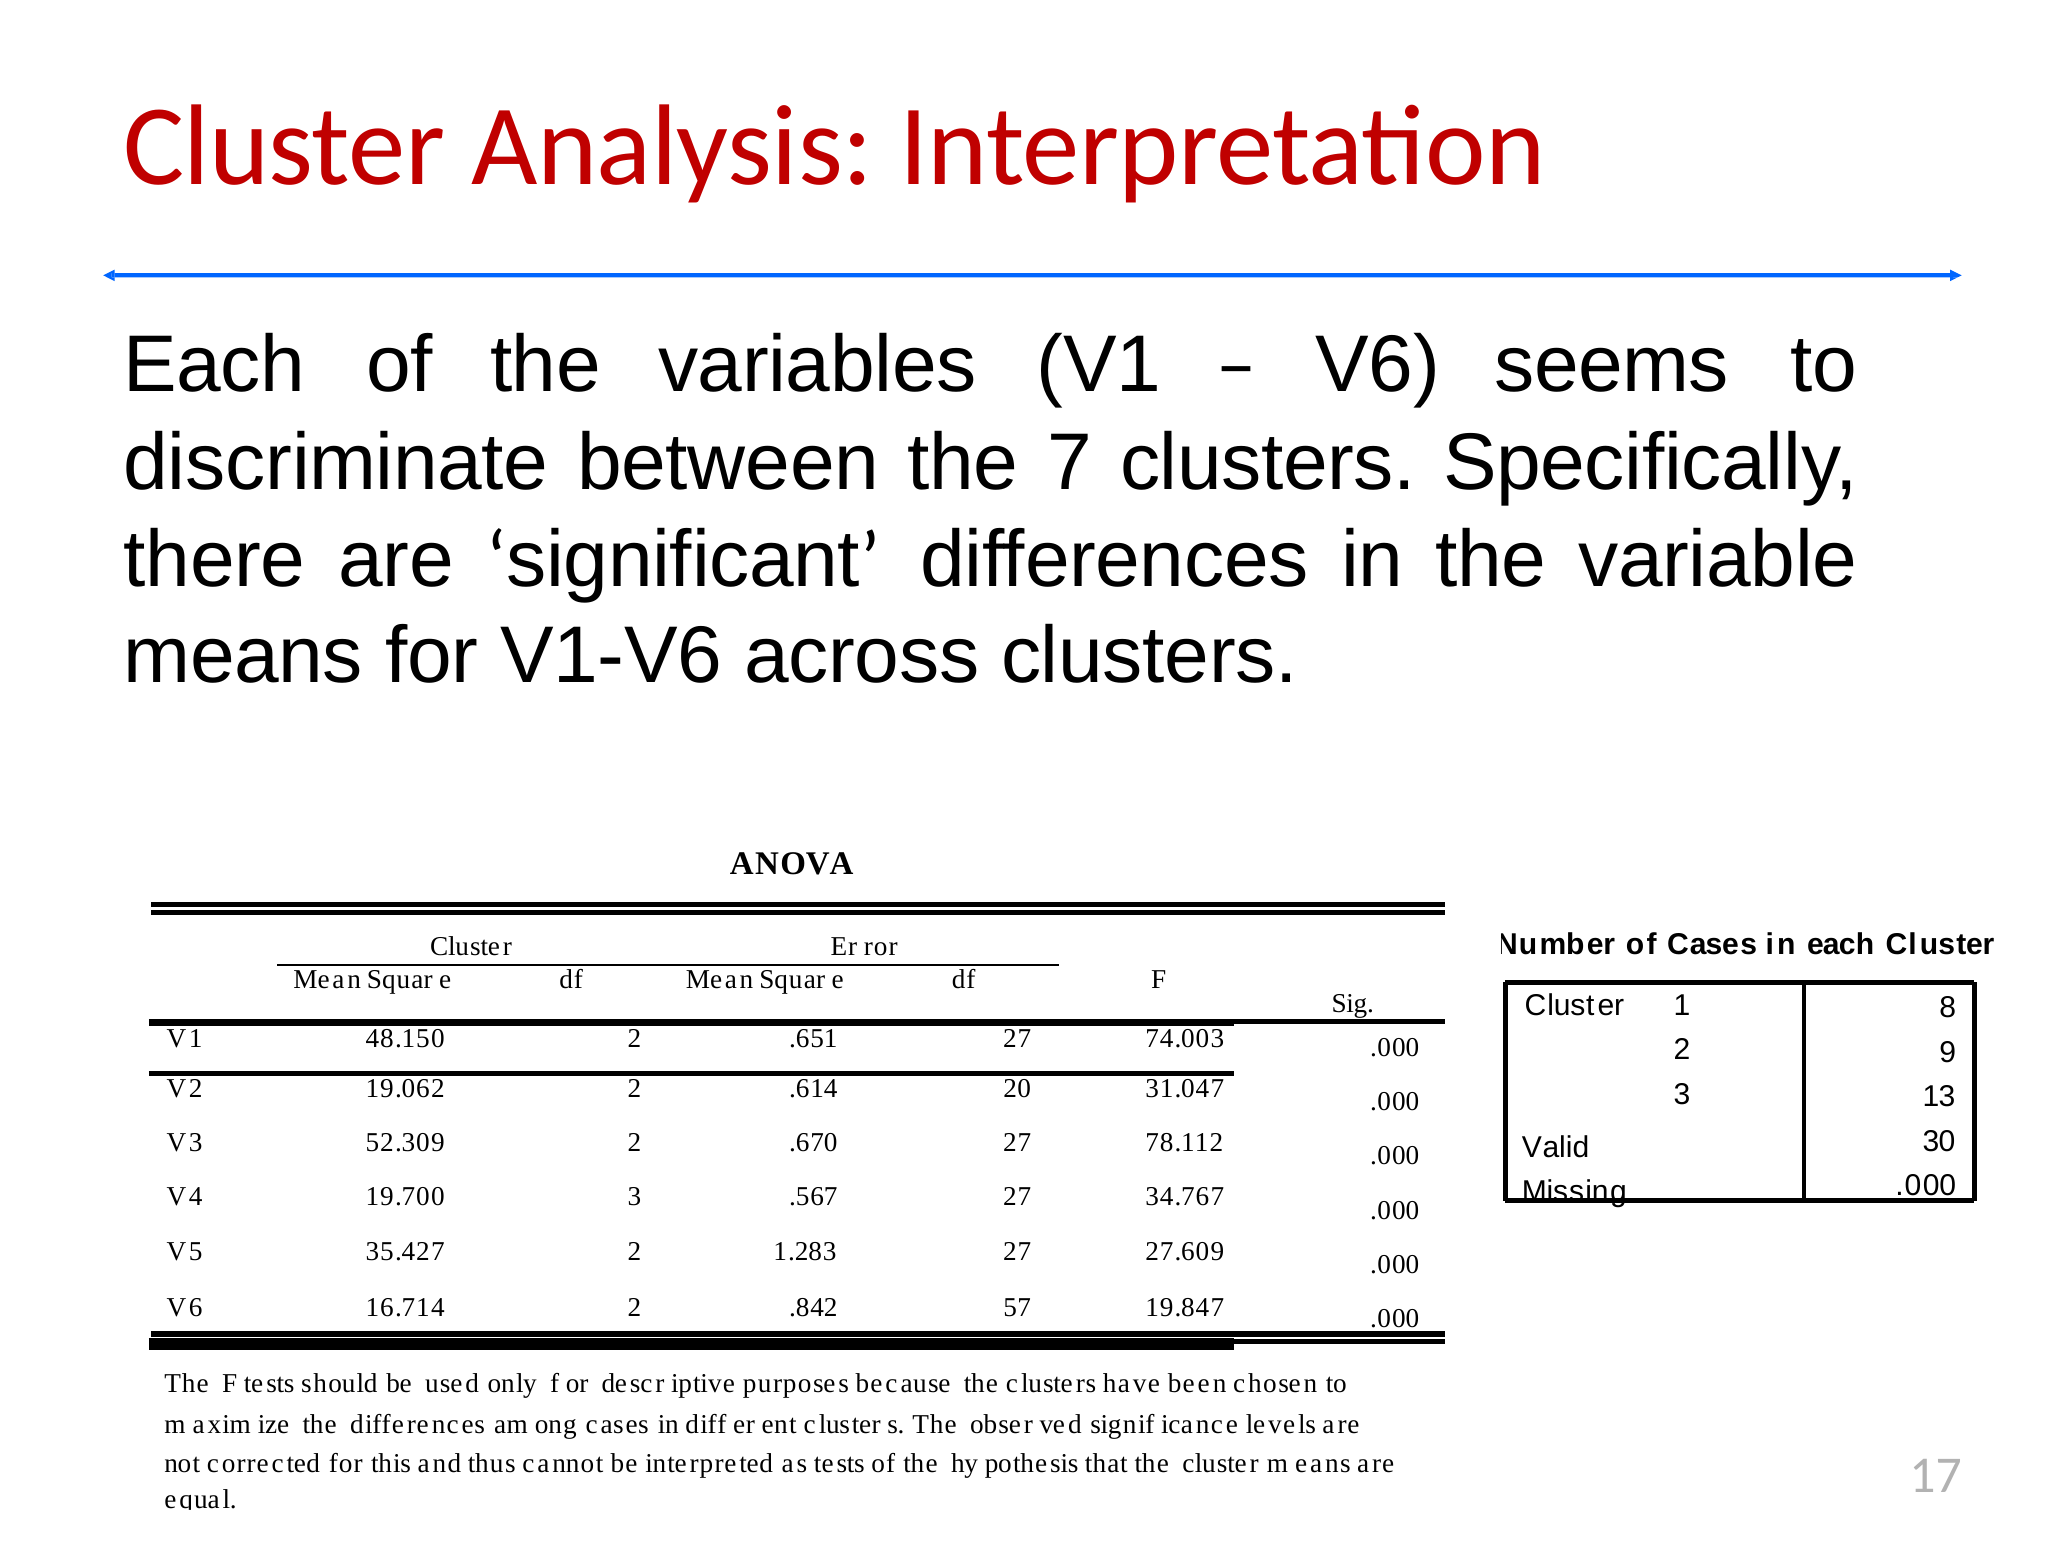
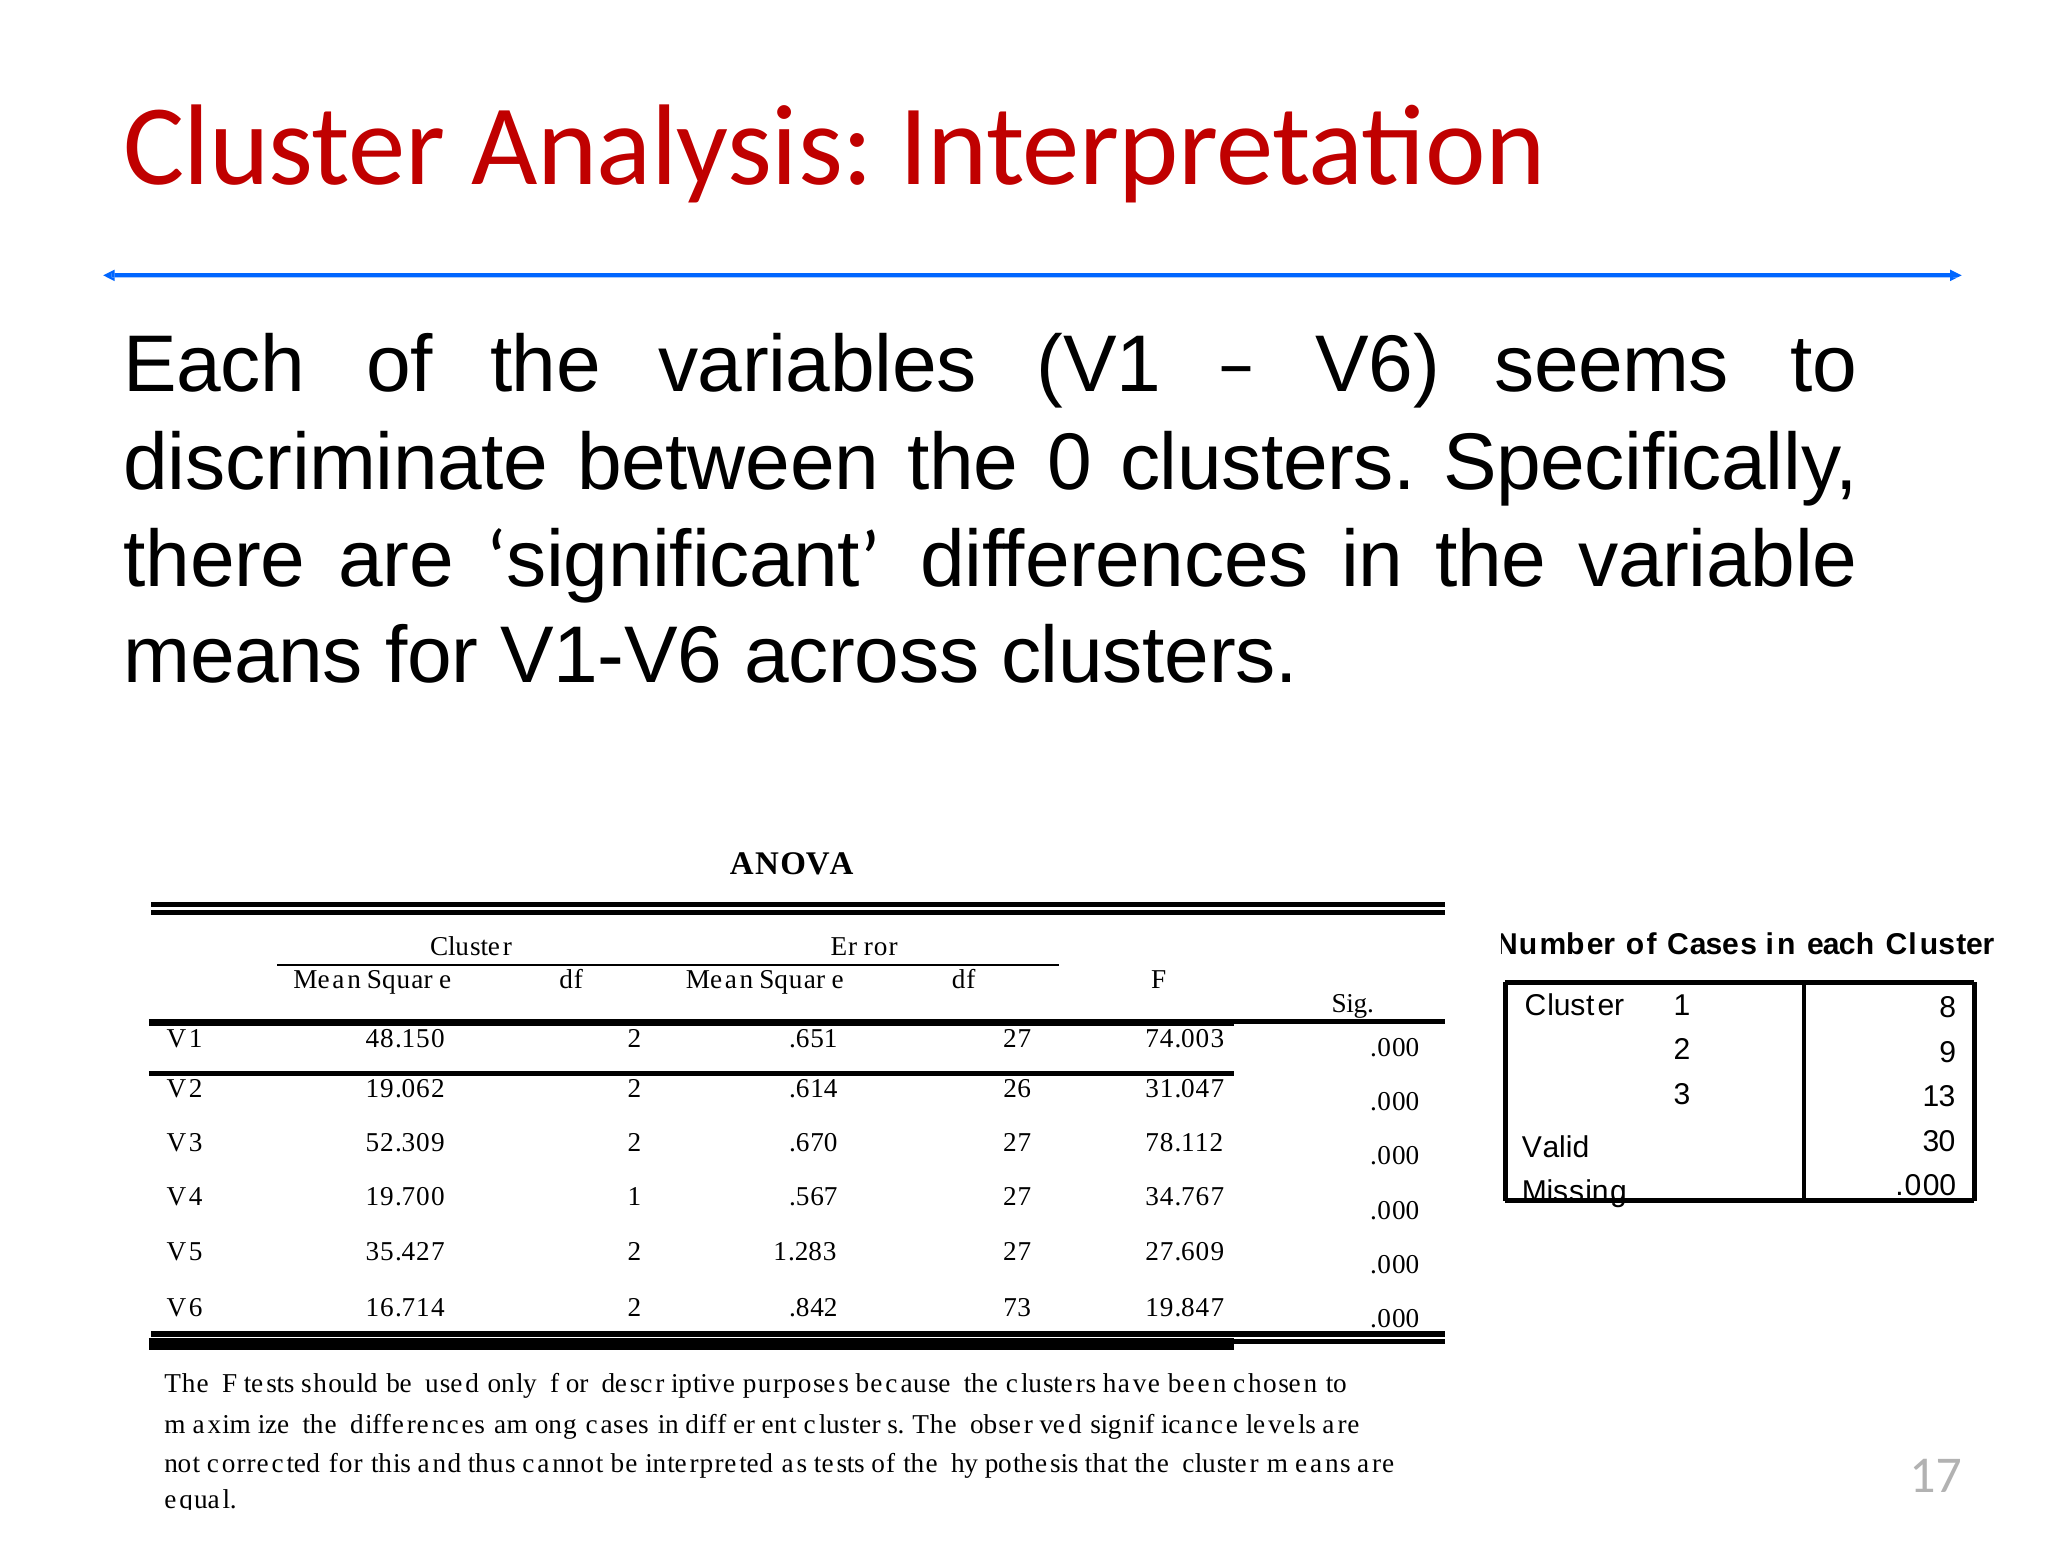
7: 7 -> 0
20: 20 -> 26
19.700 3: 3 -> 1
57: 57 -> 73
